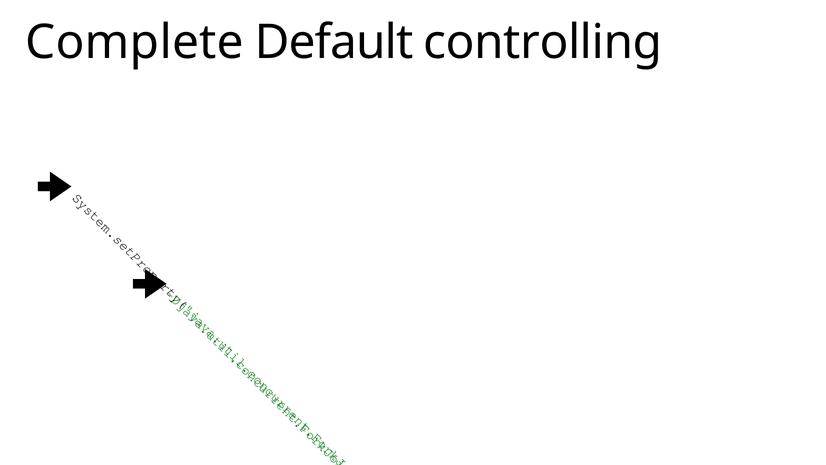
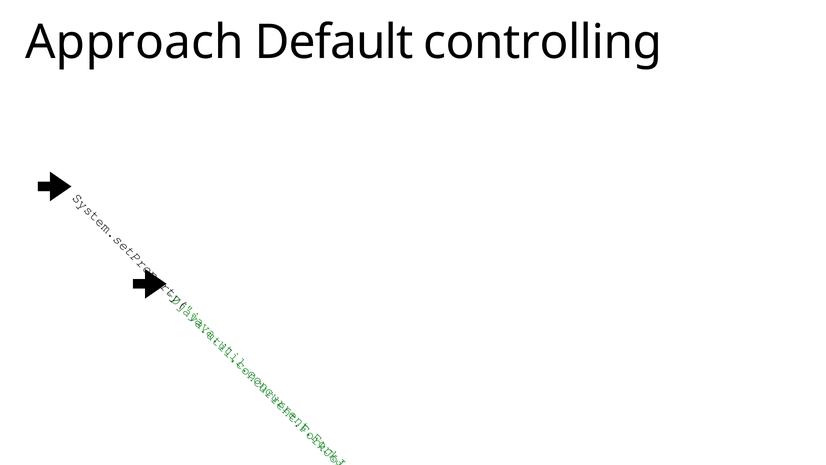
Complete: Complete -> Approach
